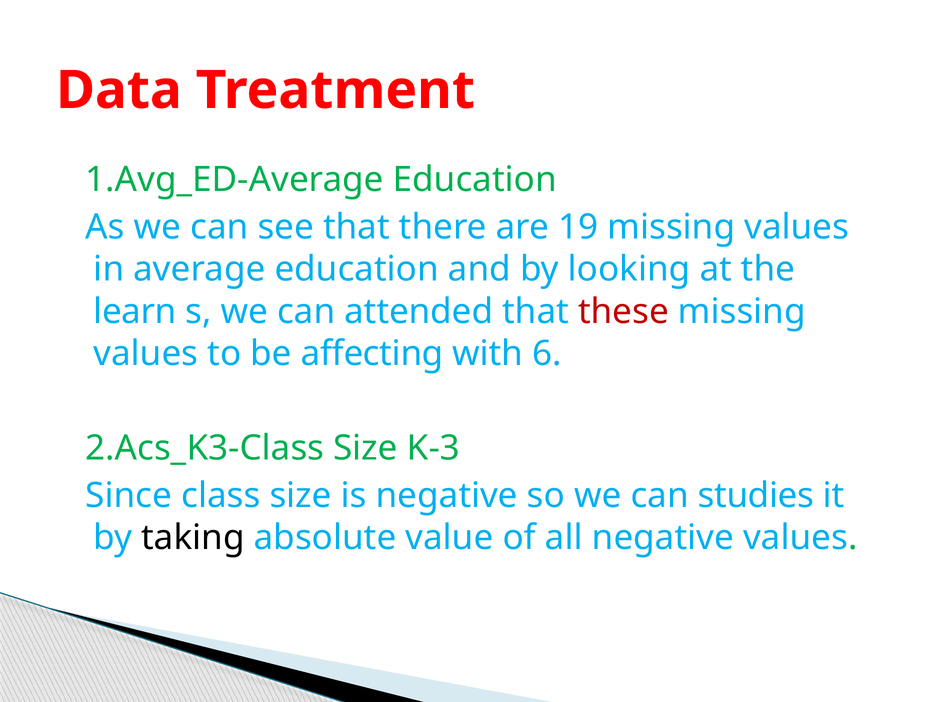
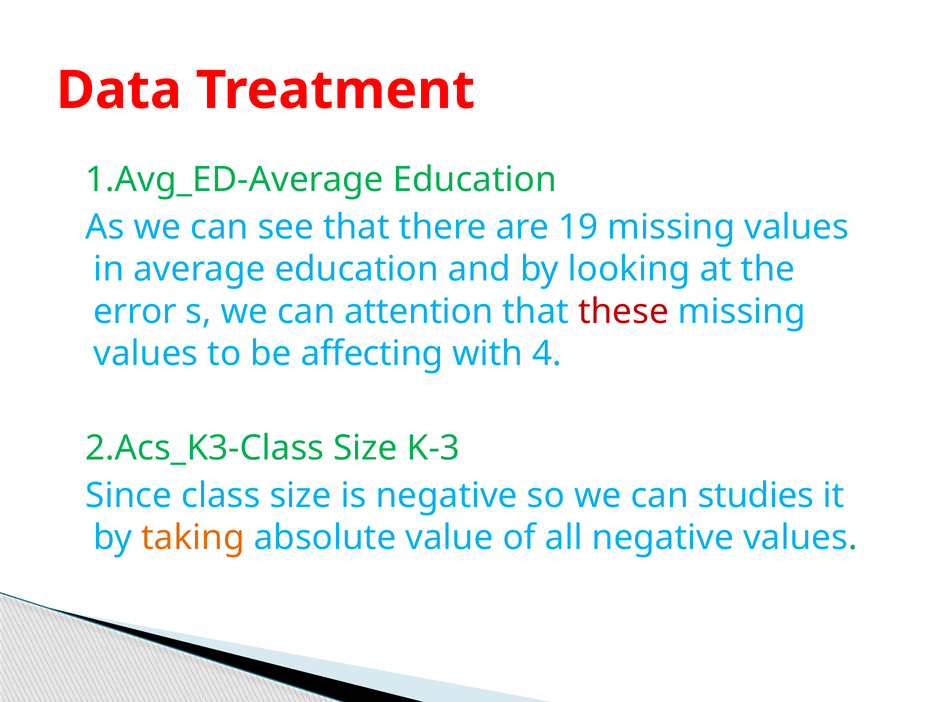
learn: learn -> error
attended: attended -> attention
6: 6 -> 4
taking colour: black -> orange
